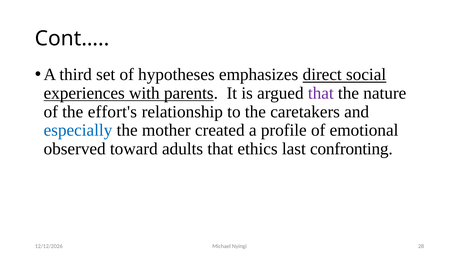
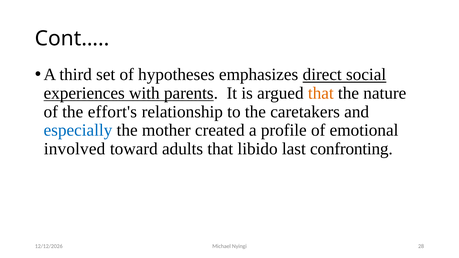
that at (321, 93) colour: purple -> orange
observed: observed -> involved
ethics: ethics -> libido
